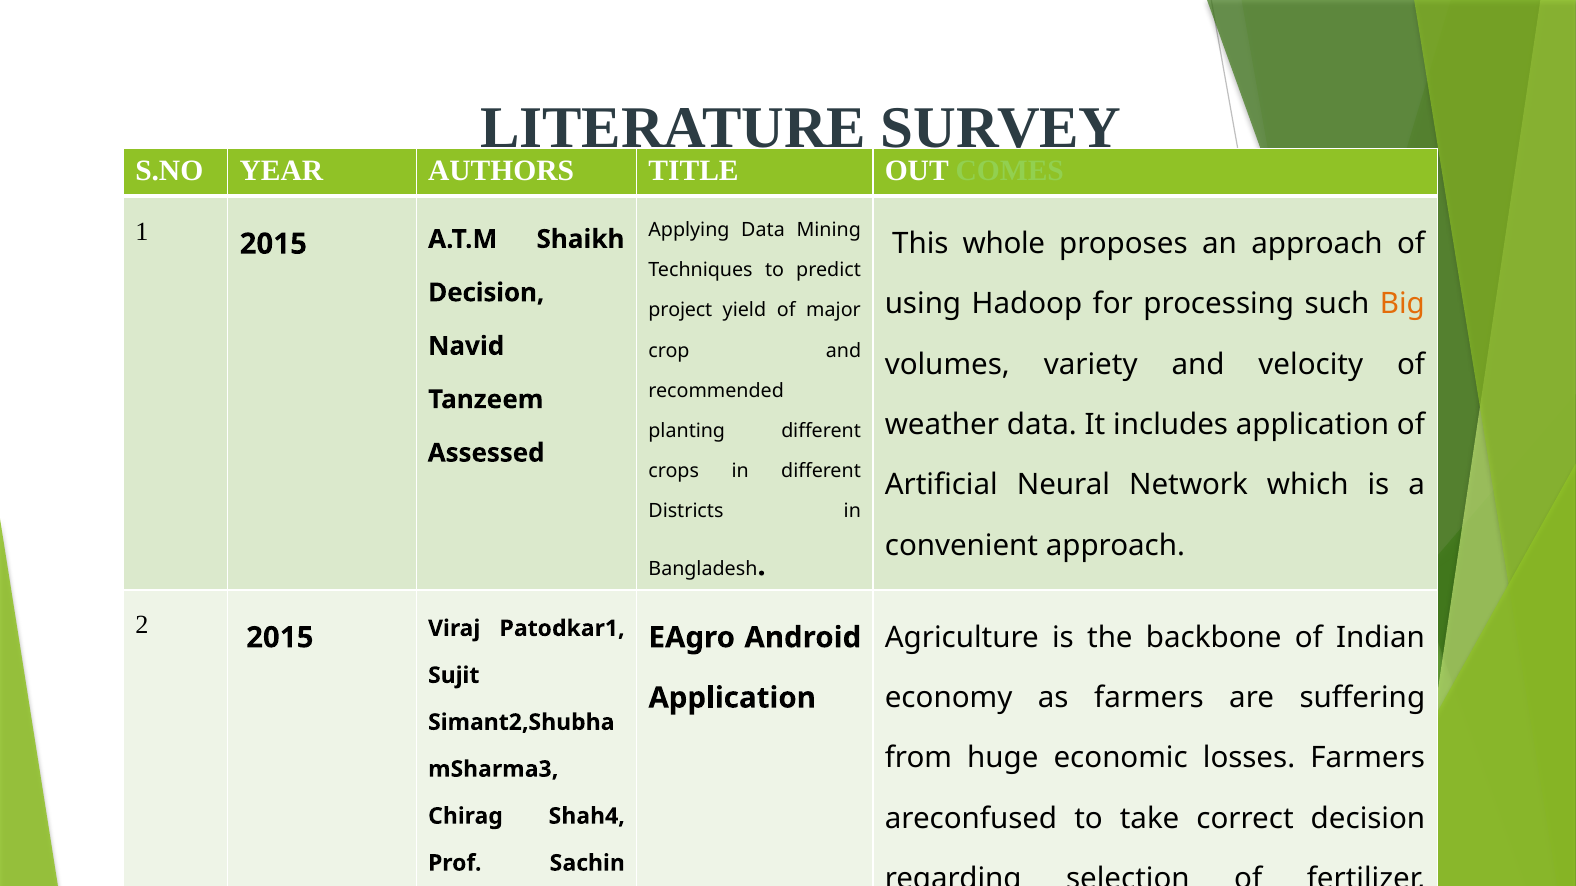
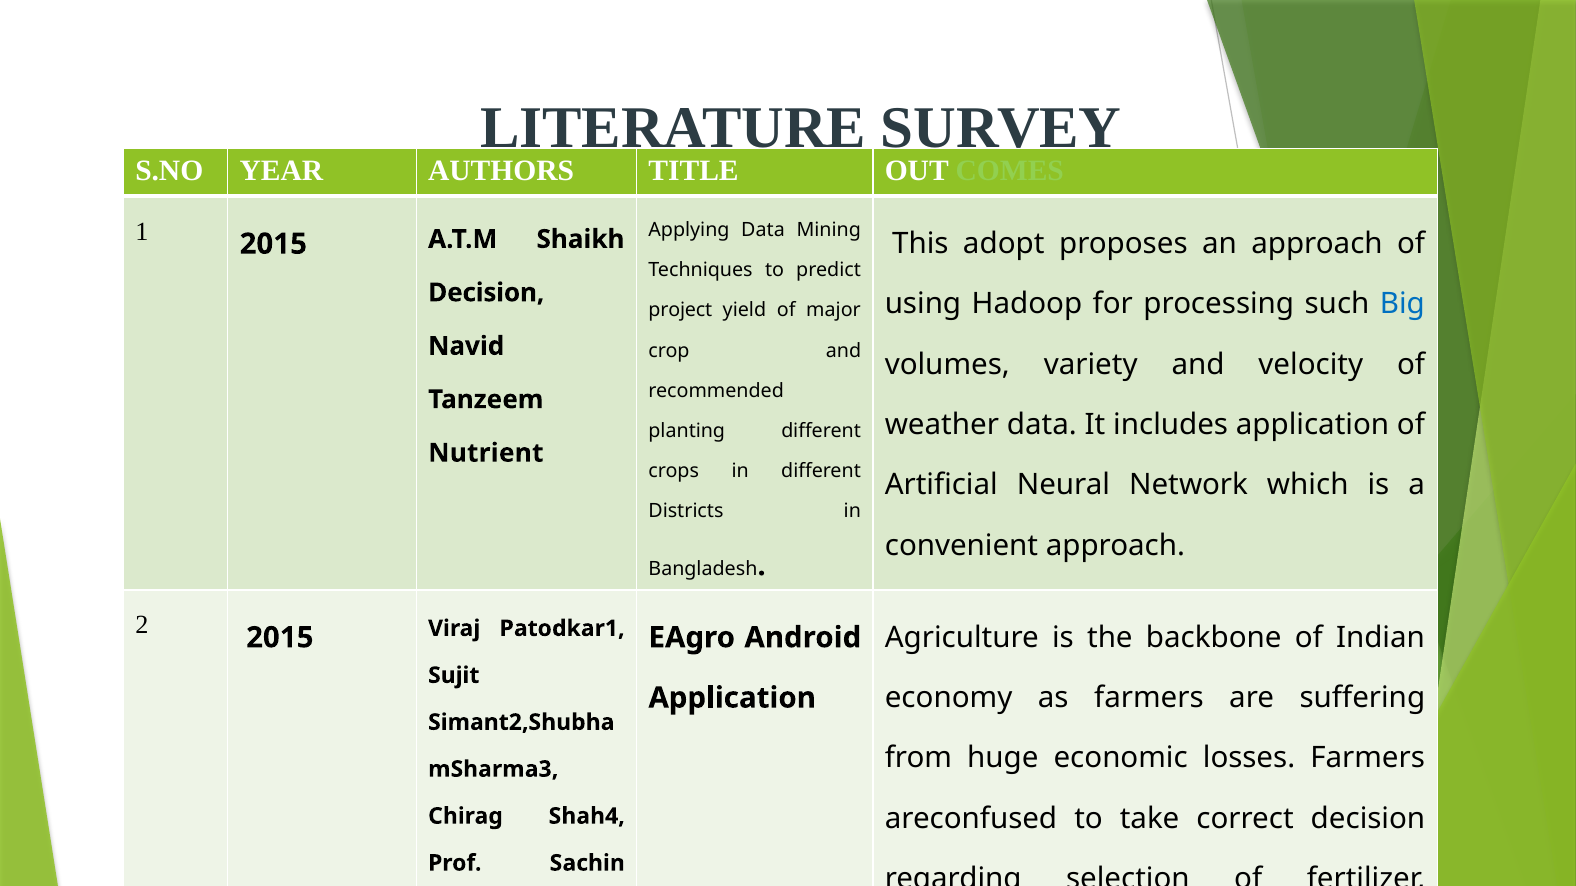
whole: whole -> adopt
Big colour: orange -> blue
Assessed: Assessed -> Nutrient
